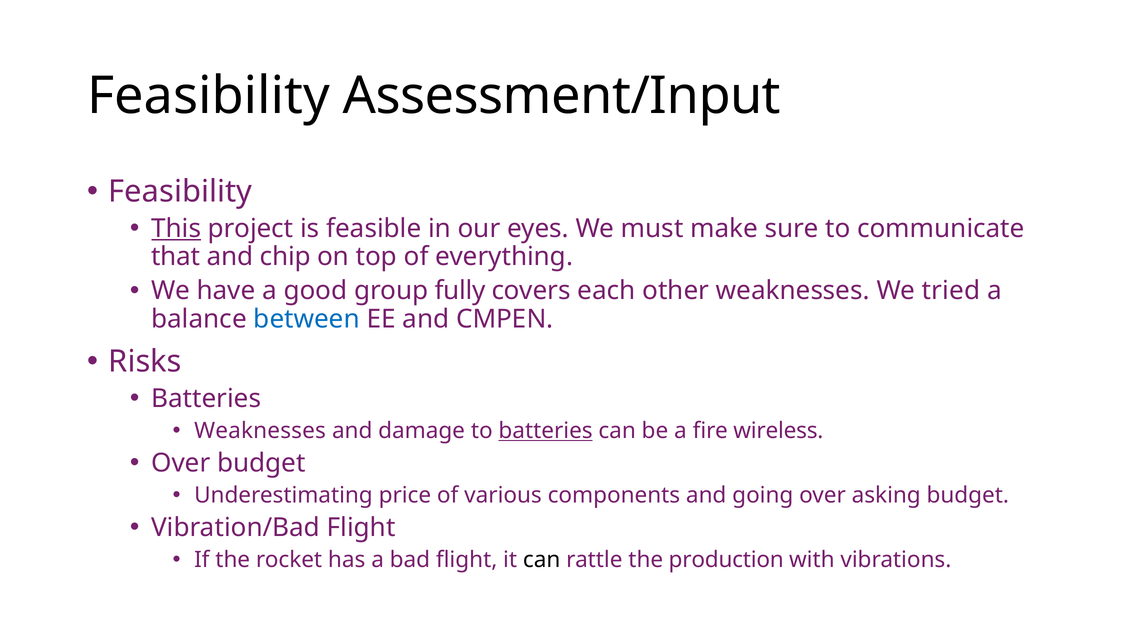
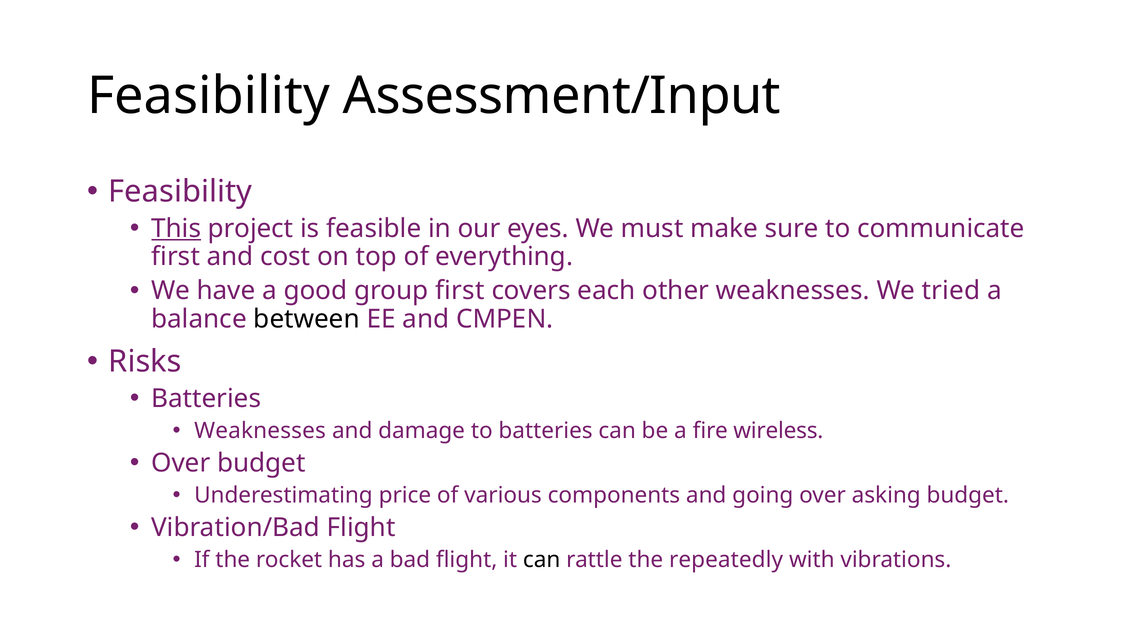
that at (176, 257): that -> first
chip: chip -> cost
group fully: fully -> first
between colour: blue -> black
batteries at (546, 431) underline: present -> none
production: production -> repeatedly
